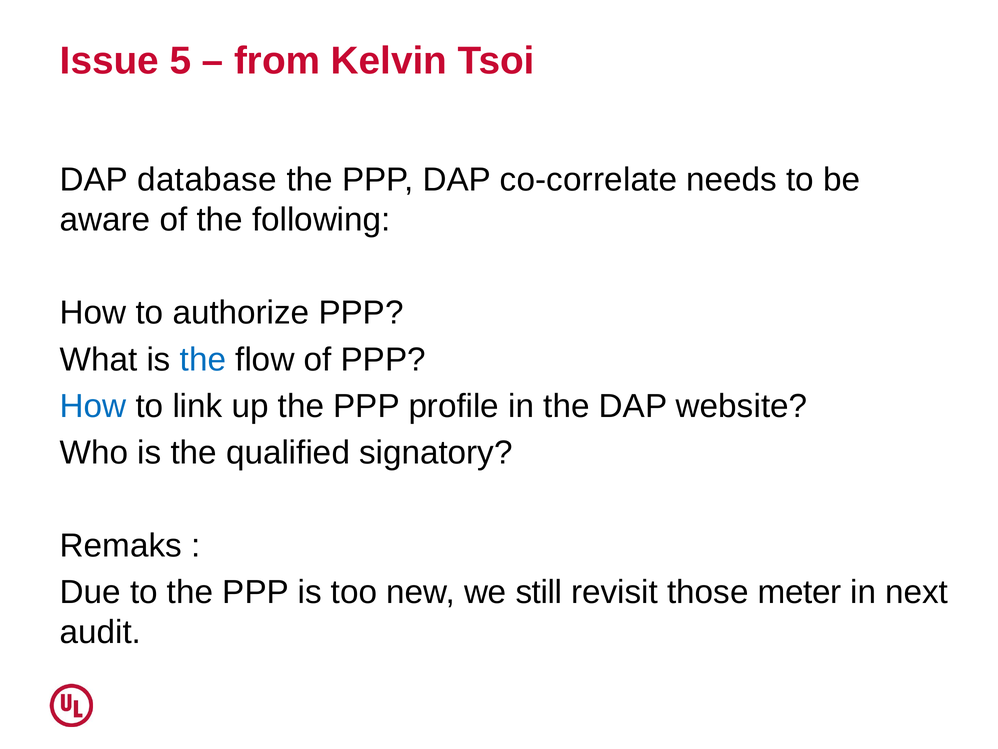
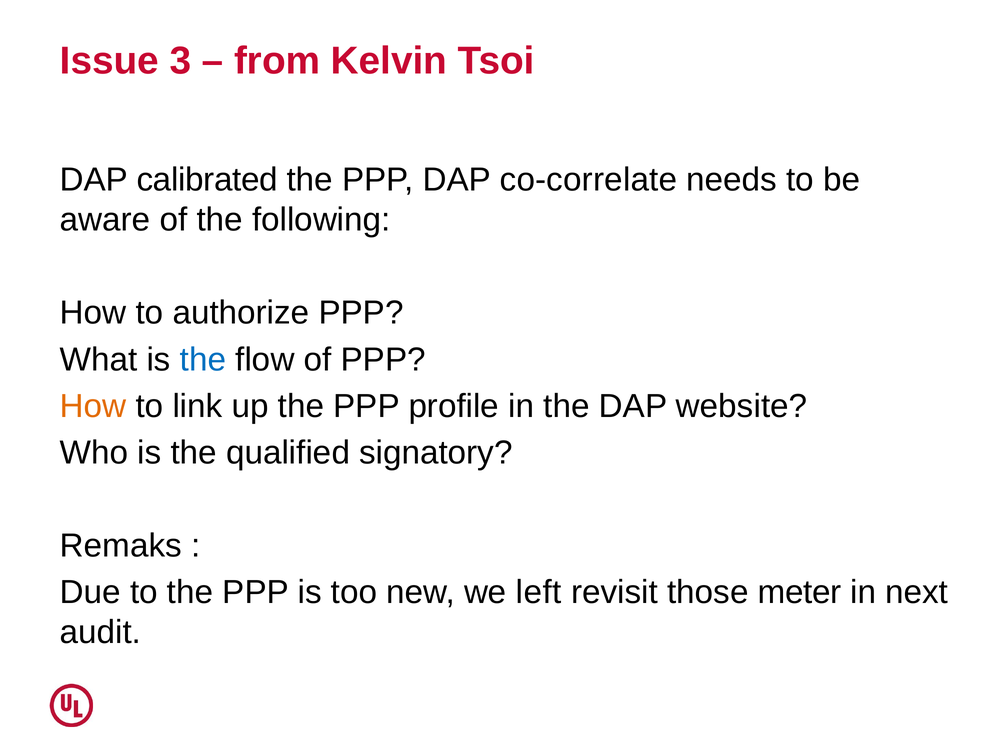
5: 5 -> 3
database: database -> calibrated
How at (93, 406) colour: blue -> orange
still: still -> left
